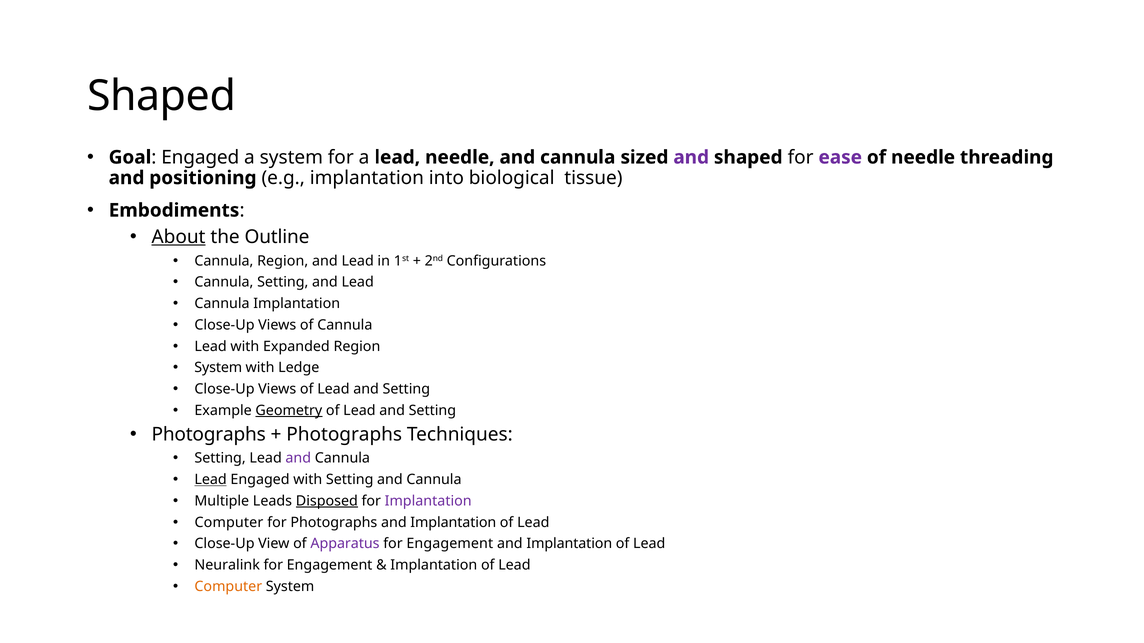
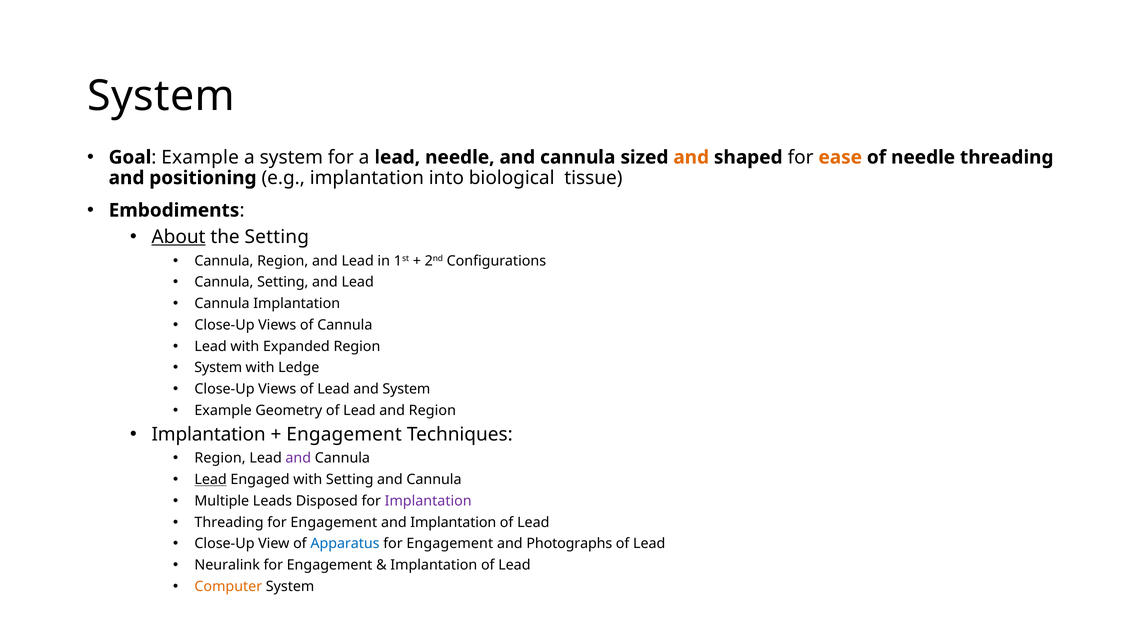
Shaped at (162, 96): Shaped -> System
Goal Engaged: Engaged -> Example
and at (691, 157) colour: purple -> orange
ease colour: purple -> orange
the Outline: Outline -> Setting
Setting at (406, 389): Setting -> System
Geometry underline: present -> none
Setting at (432, 411): Setting -> Region
Photographs at (209, 435): Photographs -> Implantation
Photographs at (344, 435): Photographs -> Engagement
Setting at (220, 459): Setting -> Region
Disposed underline: present -> none
Computer at (229, 523): Computer -> Threading
Photographs at (334, 523): Photographs -> Engagement
Apparatus colour: purple -> blue
Implantation at (569, 544): Implantation -> Photographs
